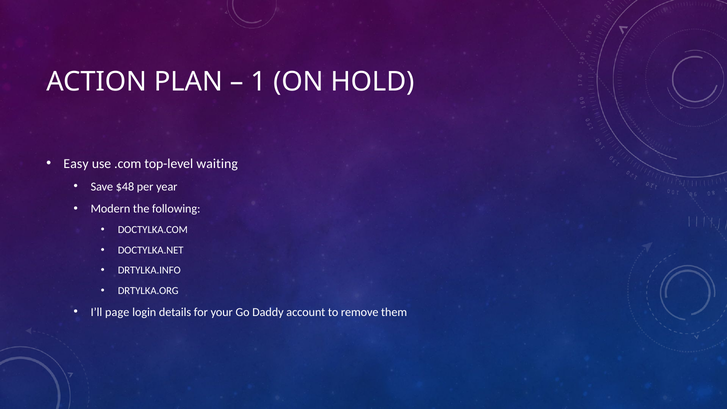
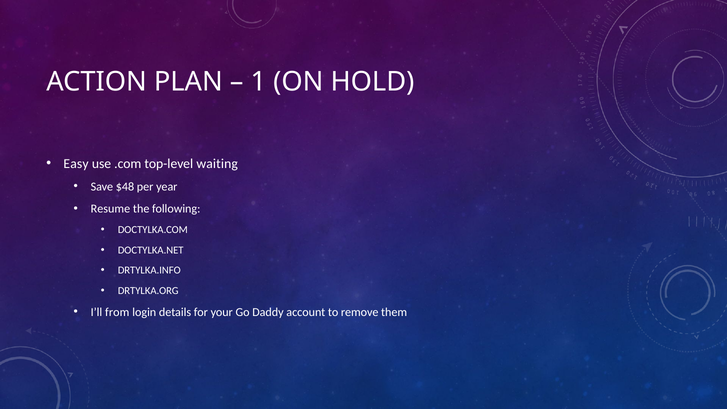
Modern: Modern -> Resume
page: page -> from
